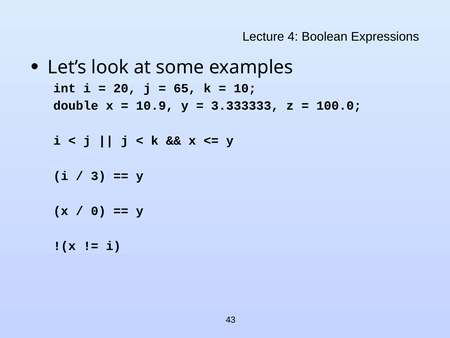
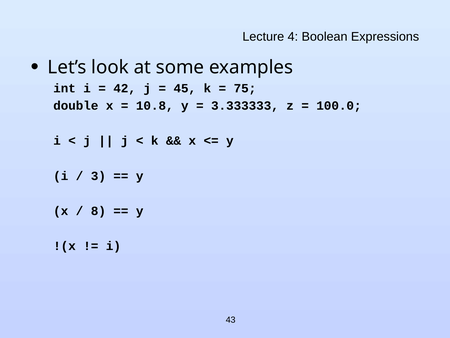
20: 20 -> 42
65: 65 -> 45
10: 10 -> 75
10.9: 10.9 -> 10.8
0: 0 -> 8
